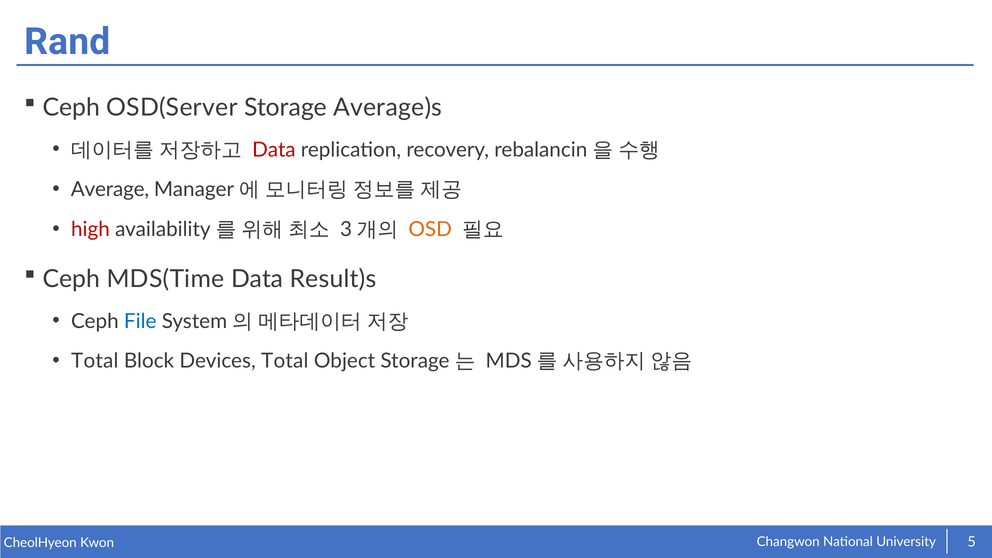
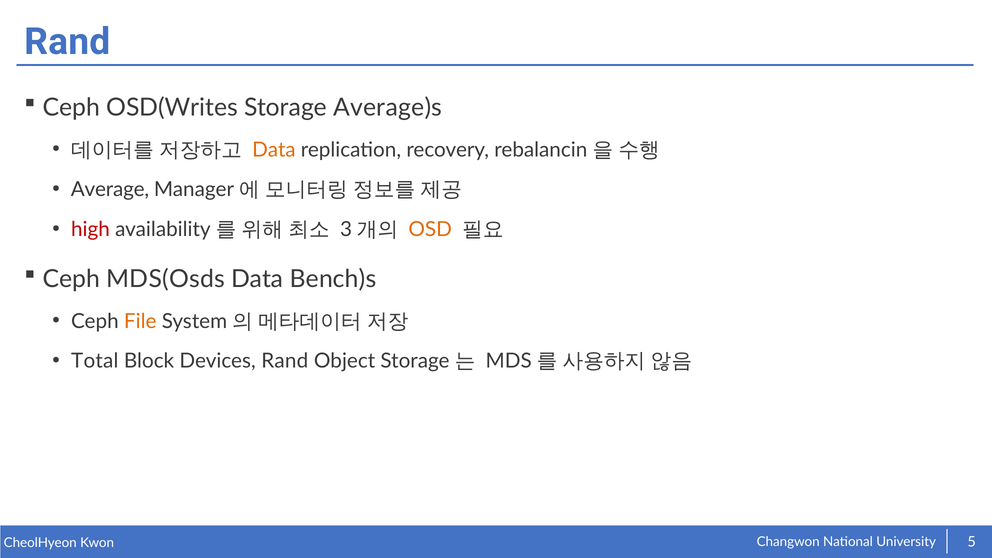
OSD(Server: OSD(Server -> OSD(Writes
Data at (274, 150) colour: red -> orange
MDS(Time: MDS(Time -> MDS(Osds
Result)s: Result)s -> Bench)s
File colour: blue -> orange
Devices Total: Total -> Rand
